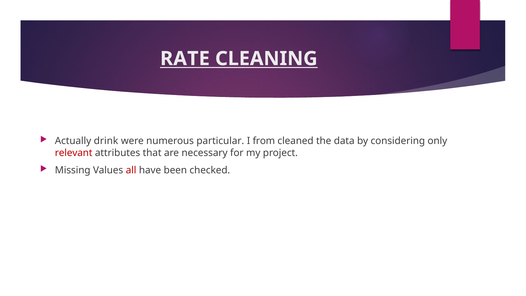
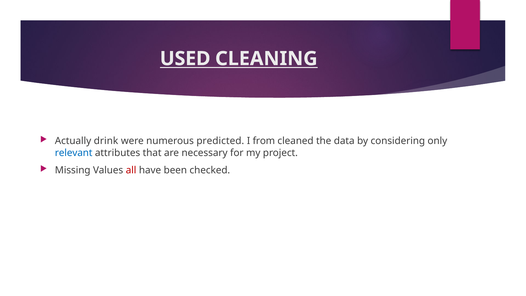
RATE: RATE -> USED
particular: particular -> predicted
relevant colour: red -> blue
